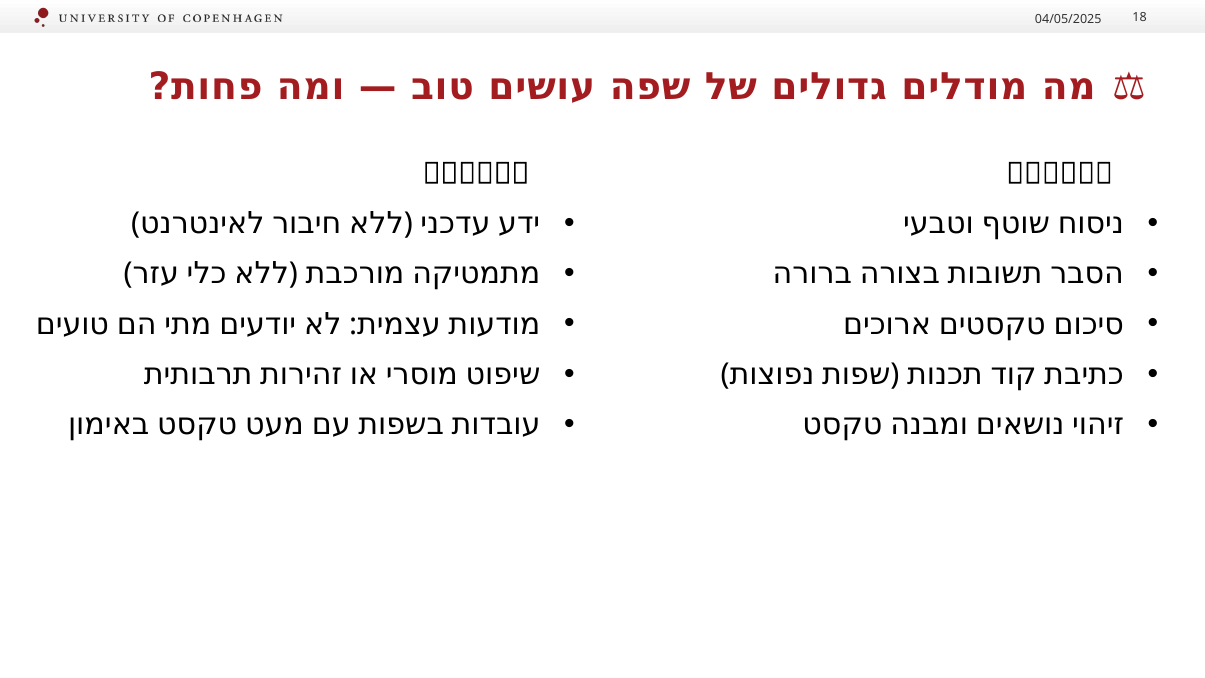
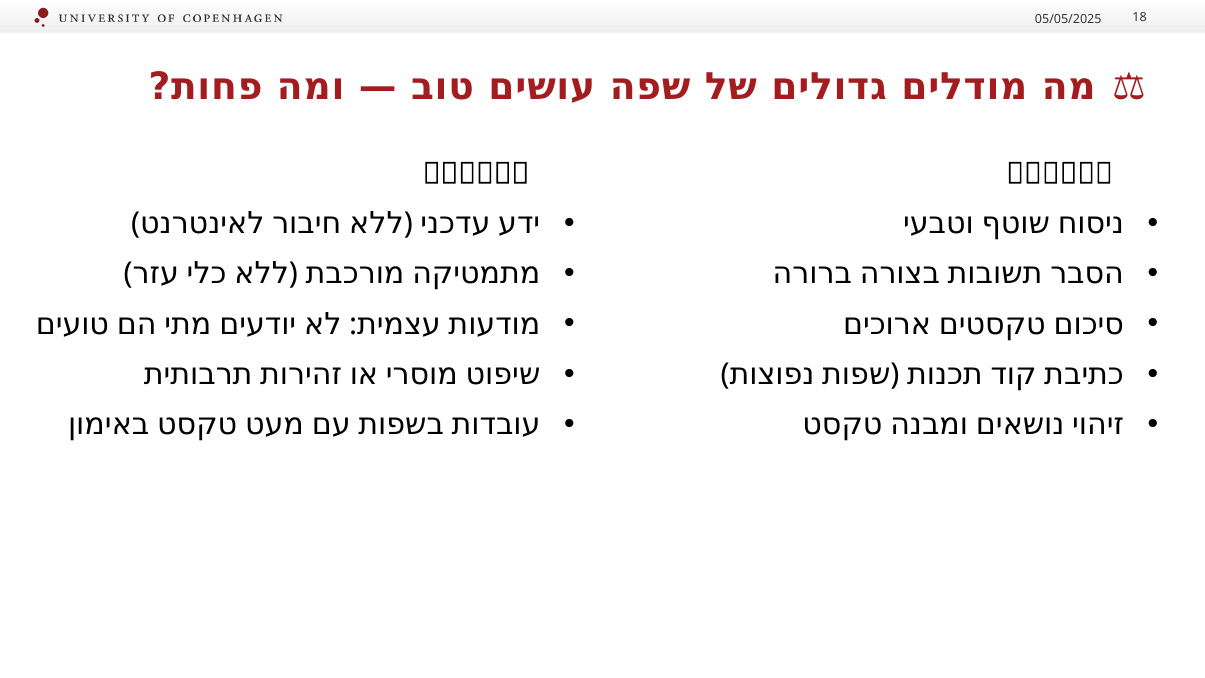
04/05/2025: 04/05/2025 -> 05/05/2025
